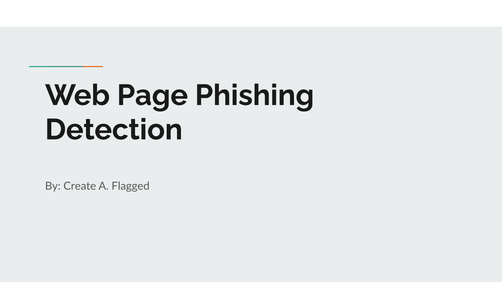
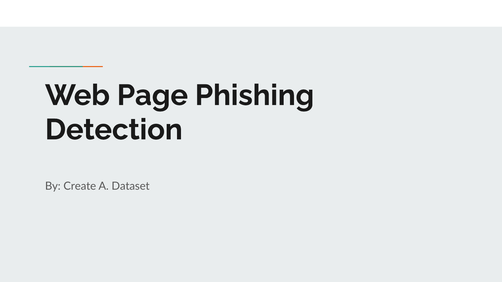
Flagged: Flagged -> Dataset
